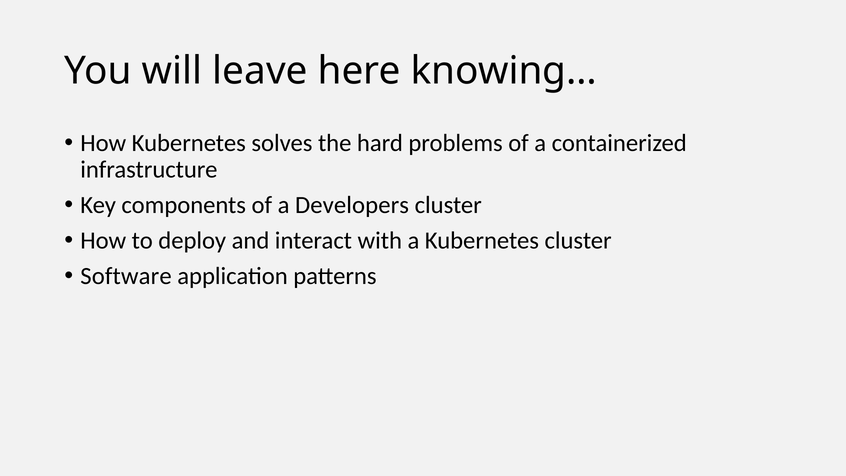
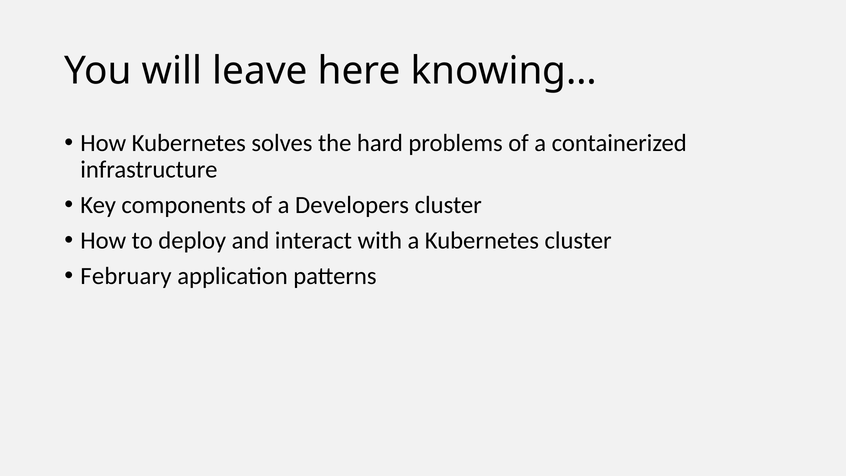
Software: Software -> February
